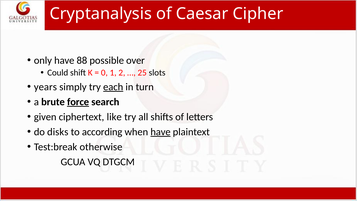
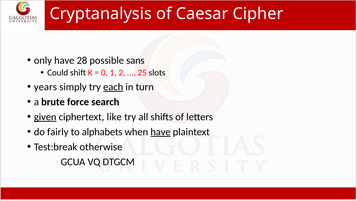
88: 88 -> 28
over: over -> sans
force underline: present -> none
given underline: none -> present
disks: disks -> fairly
according: according -> alphabets
